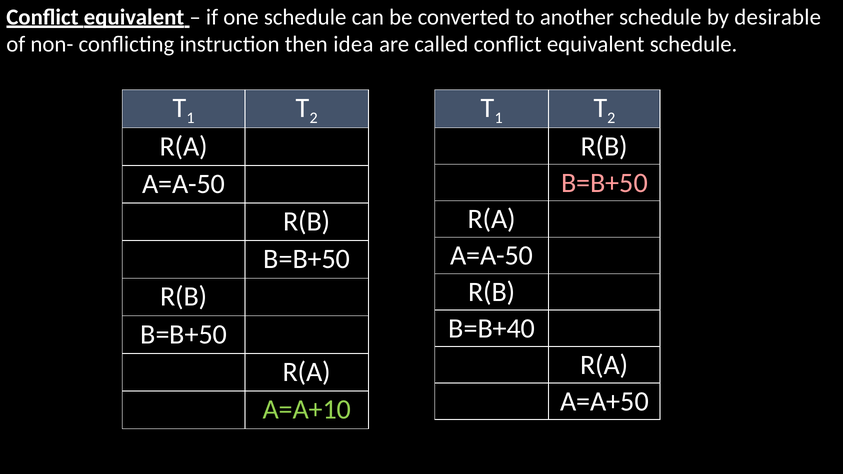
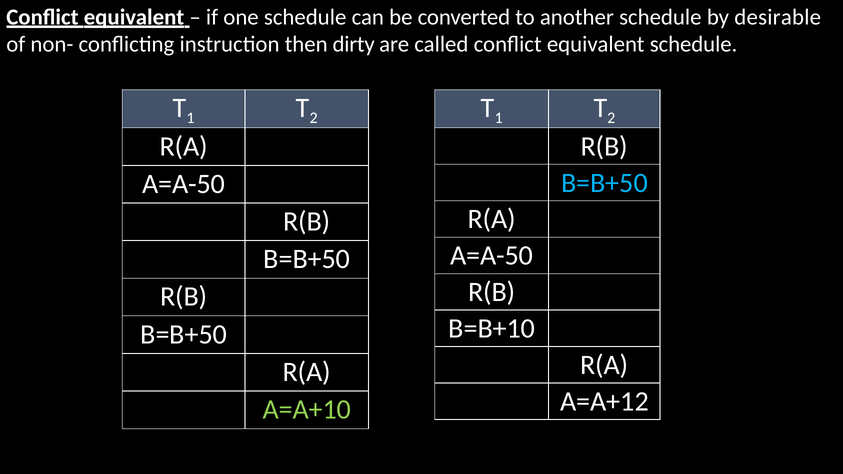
idea: idea -> dirty
B=B+50 at (604, 183) colour: pink -> light blue
B=B+40: B=B+40 -> B=B+10
A=A+50: A=A+50 -> A=A+12
